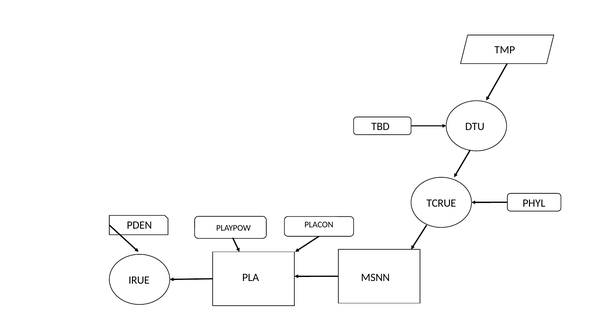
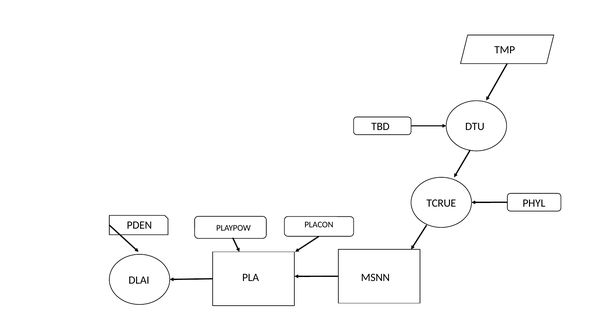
IRUE: IRUE -> DLAI
